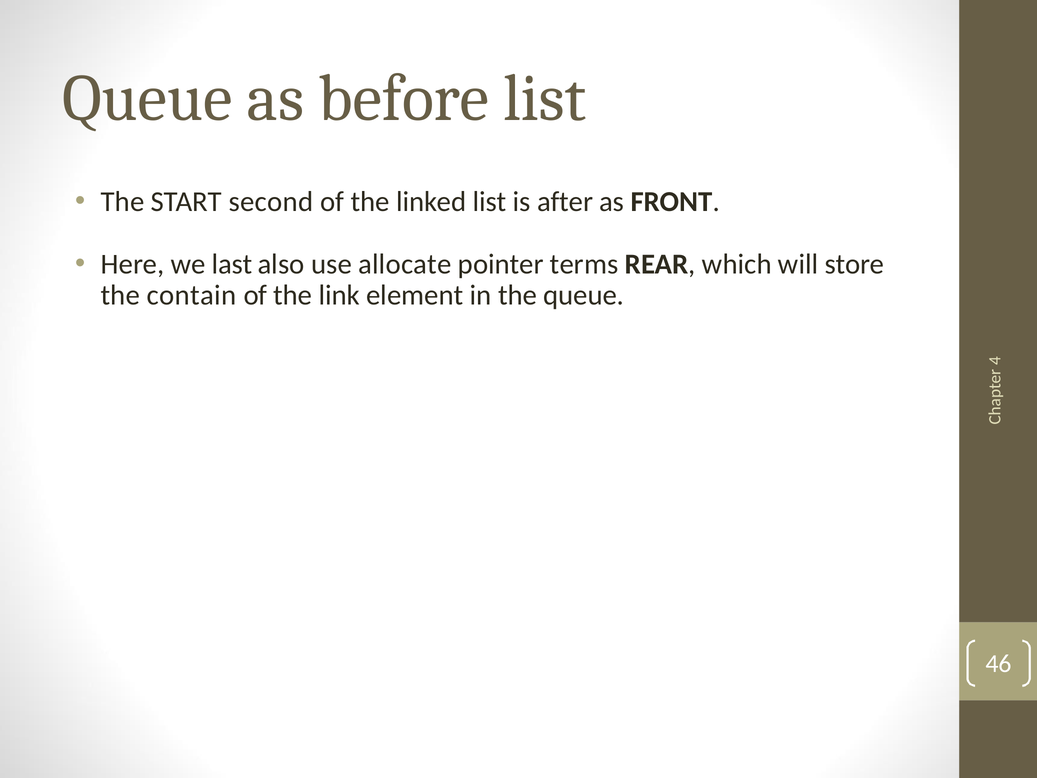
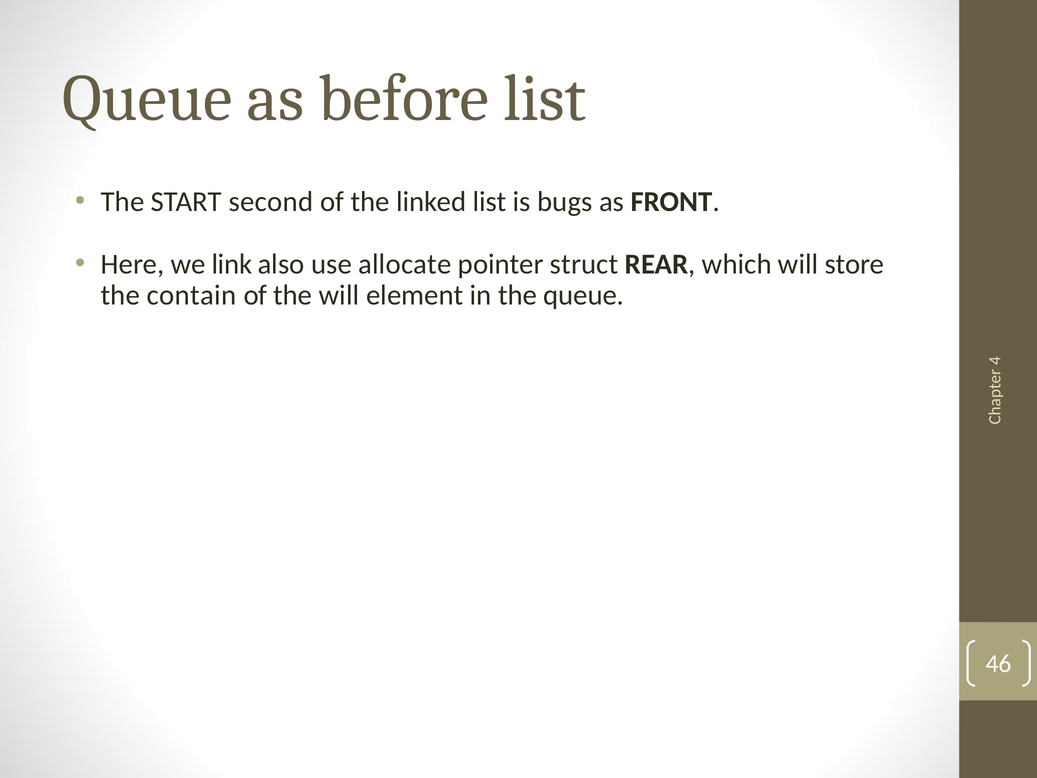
after: after -> bugs
last: last -> link
terms: terms -> struct
the link: link -> will
